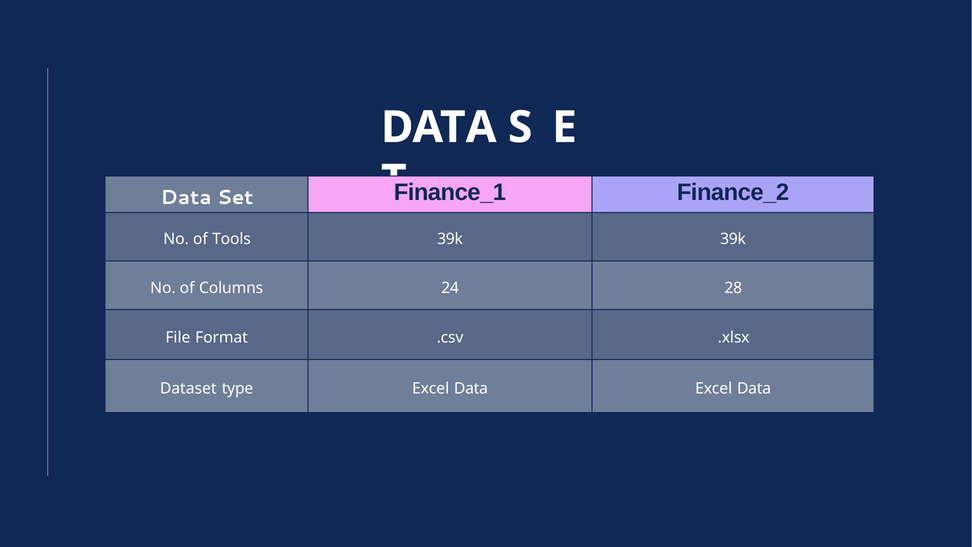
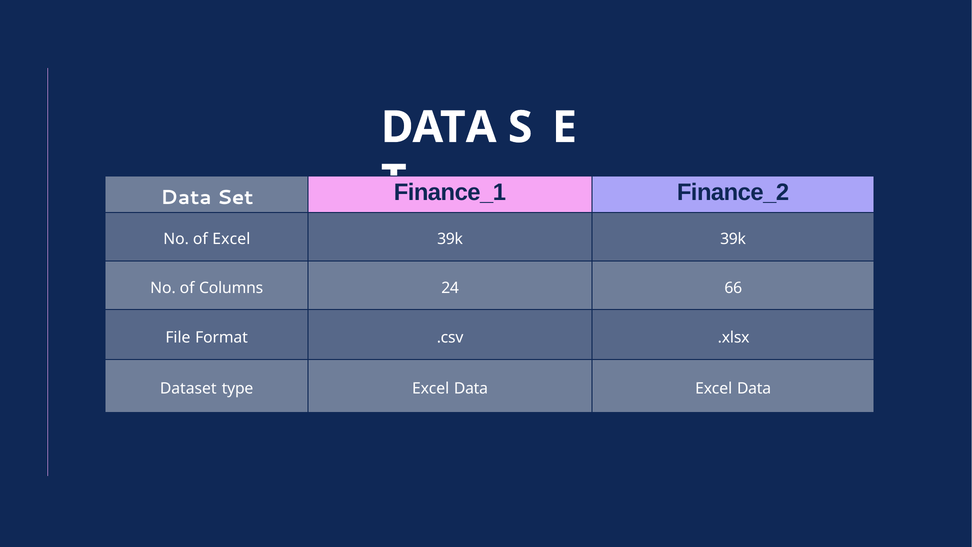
of Tools: Tools -> Excel
28: 28 -> 66
